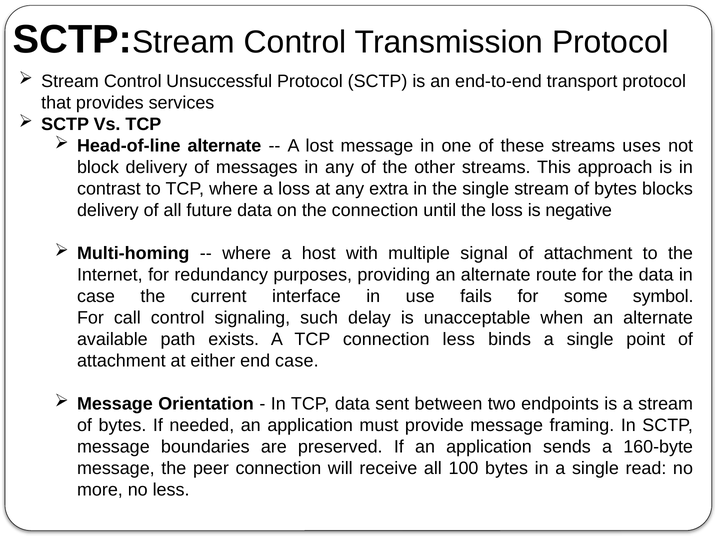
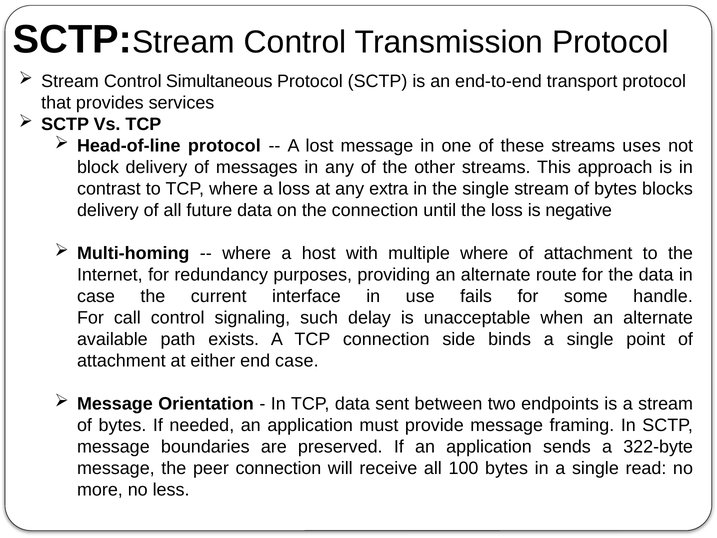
Unsuccessful: Unsuccessful -> Simultaneous
Head-of-line alternate: alternate -> protocol
multiple signal: signal -> where
symbol: symbol -> handle
connection less: less -> side
160-byte: 160-byte -> 322-byte
